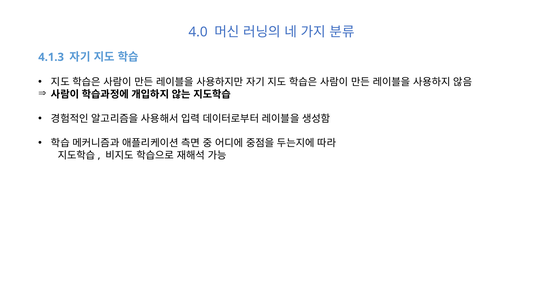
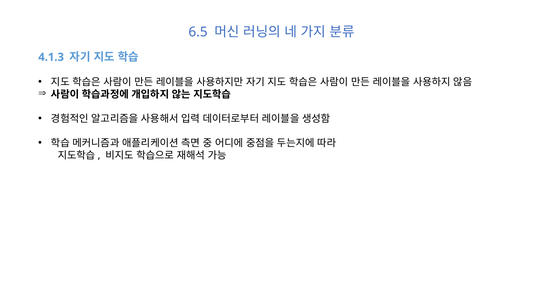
4.0: 4.0 -> 6.5
